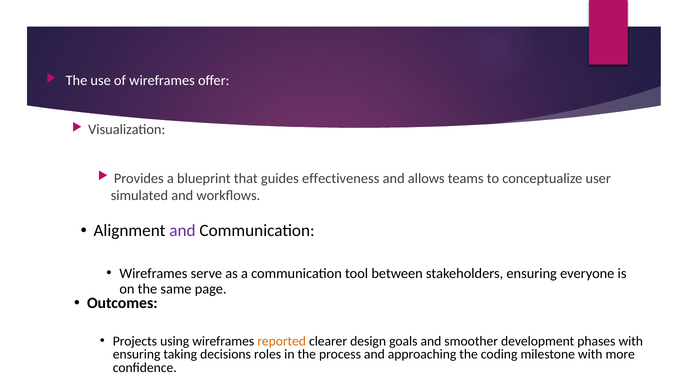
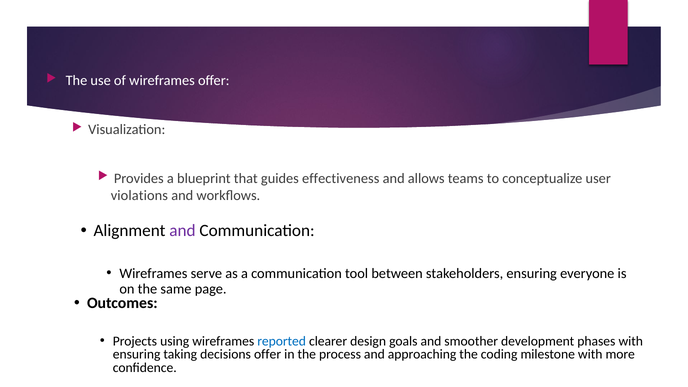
simulated: simulated -> violations
reported colour: orange -> blue
decisions roles: roles -> offer
